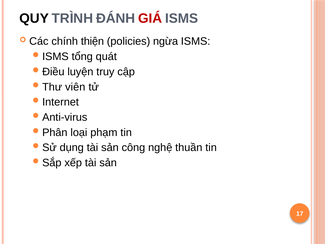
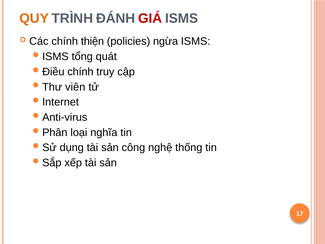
QUY colour: black -> orange
luyện at (80, 72): luyện -> chính
phạm: phạm -> nghĩa
thuần: thuần -> thống
